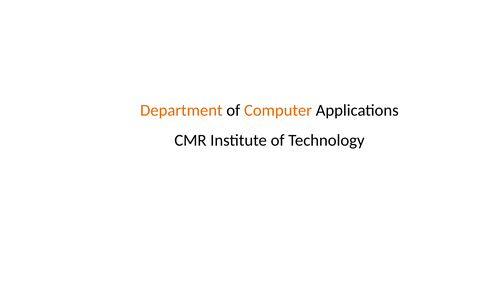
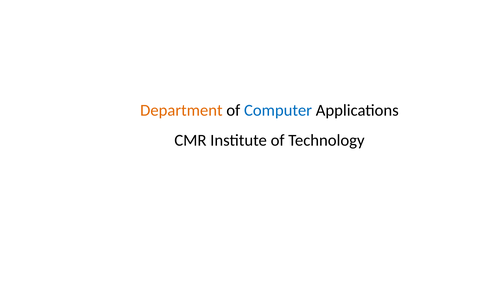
Computer colour: orange -> blue
